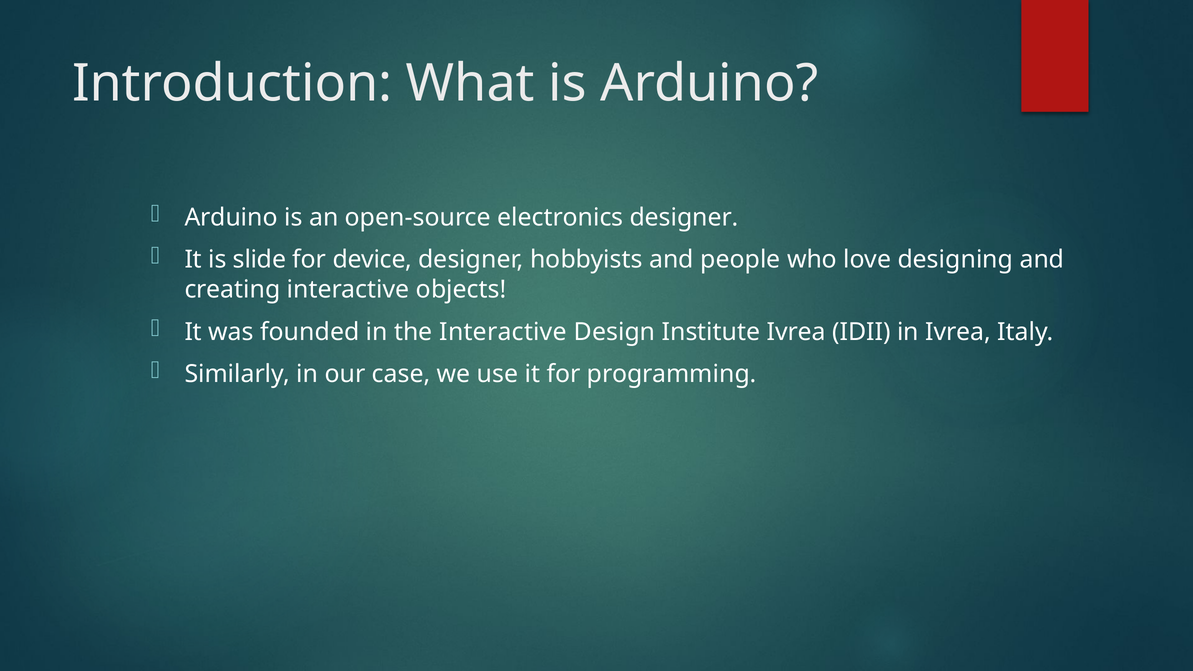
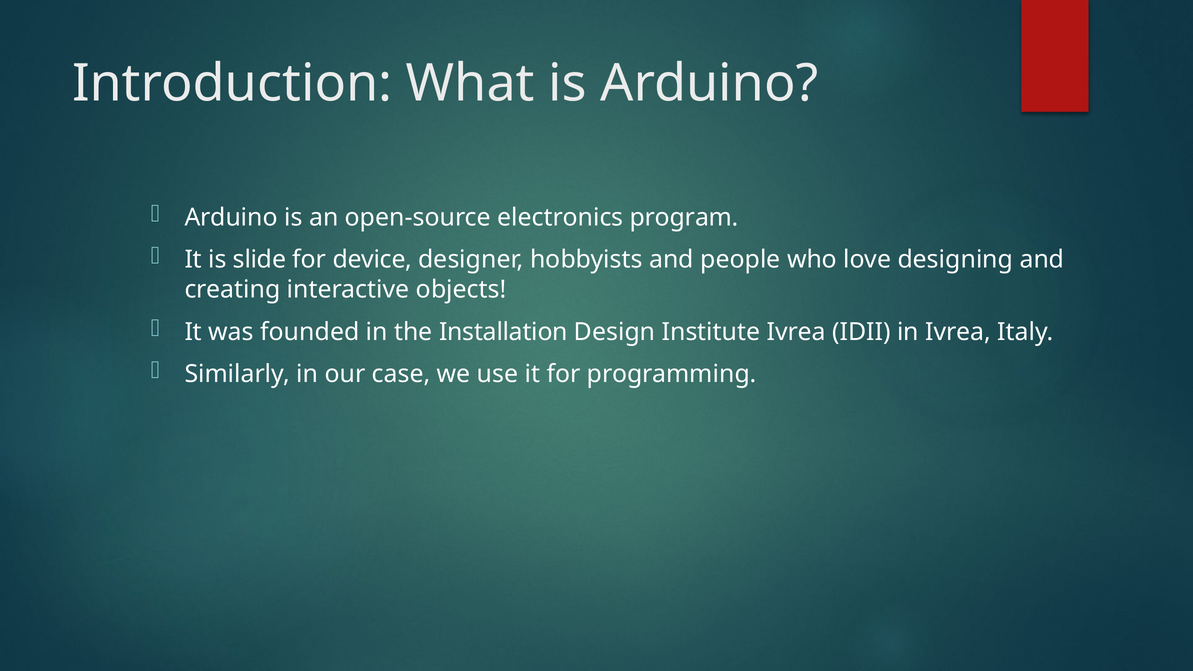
electronics designer: designer -> program
the Interactive: Interactive -> Installation
